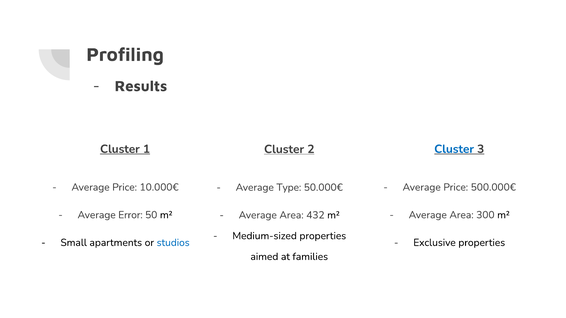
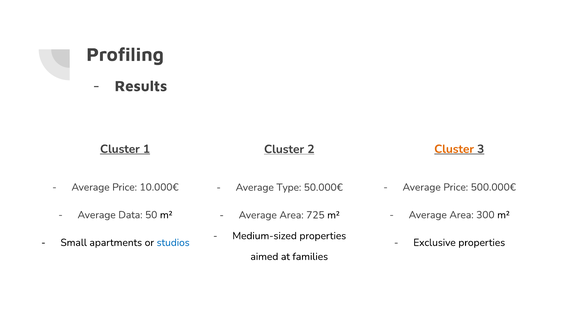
Cluster at (454, 149) colour: blue -> orange
Error: Error -> Data
432: 432 -> 725
